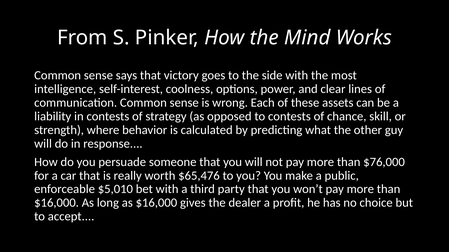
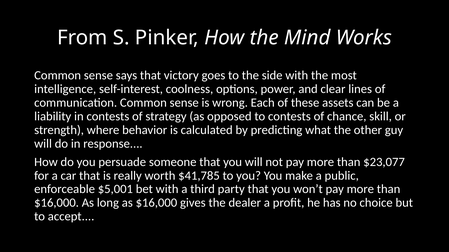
$76,000: $76,000 -> $23,077
$65,476: $65,476 -> $41,785
$5,010: $5,010 -> $5,001
